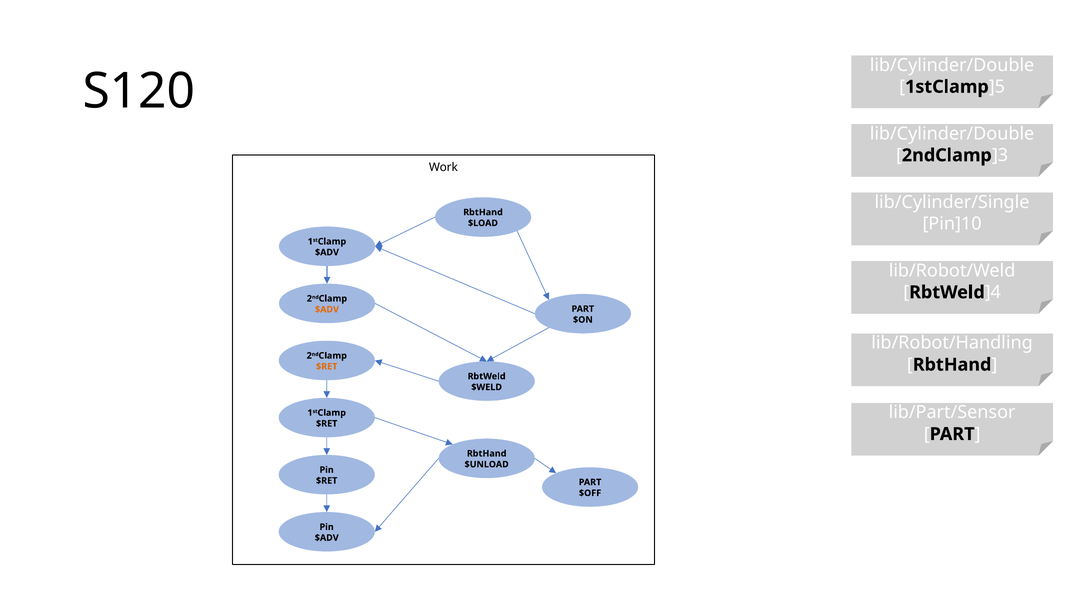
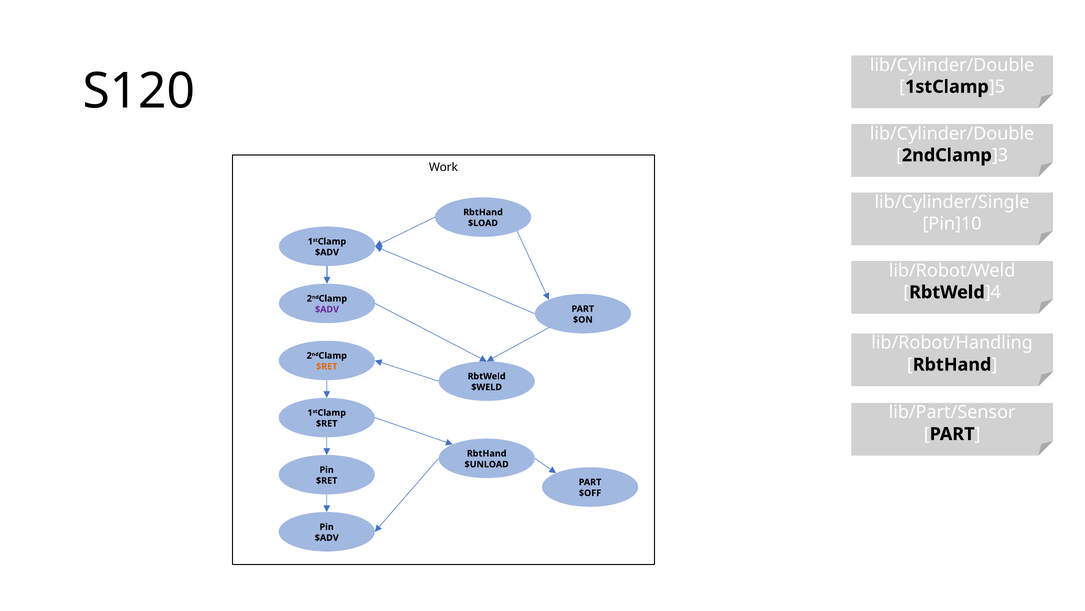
$ADV at (327, 309) colour: orange -> purple
